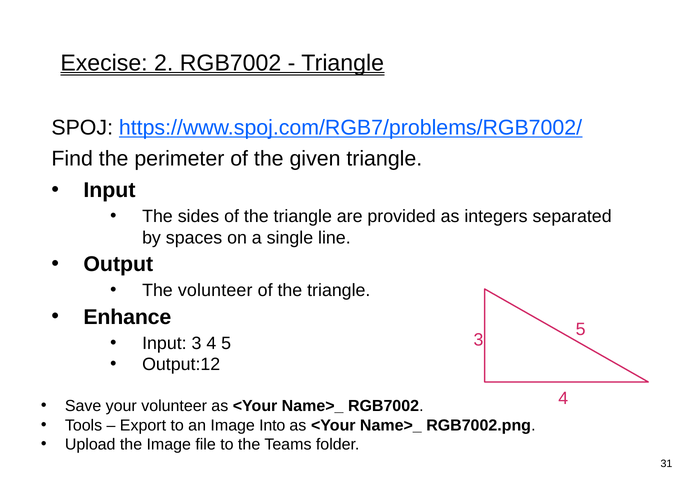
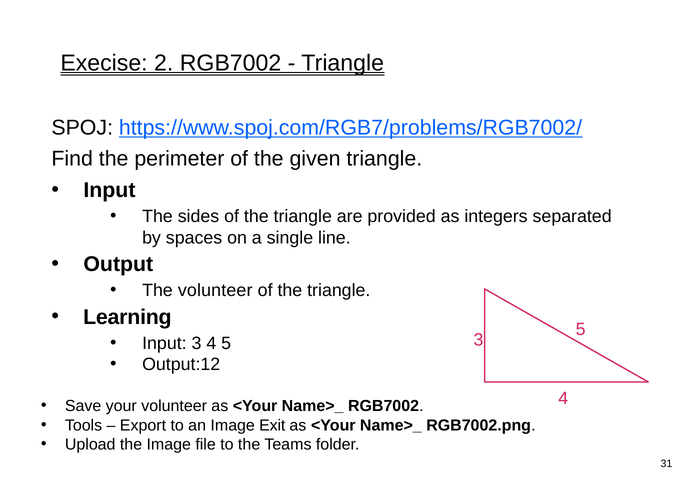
Enhance: Enhance -> Learning
Into: Into -> Exit
